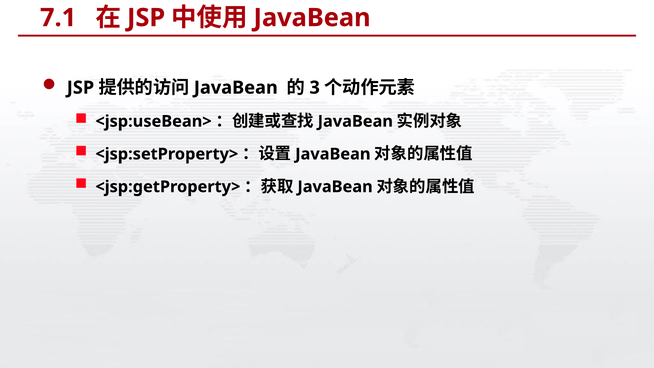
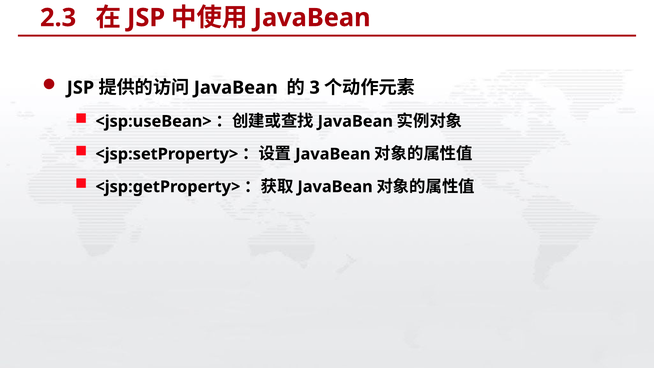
7.1: 7.1 -> 2.3
